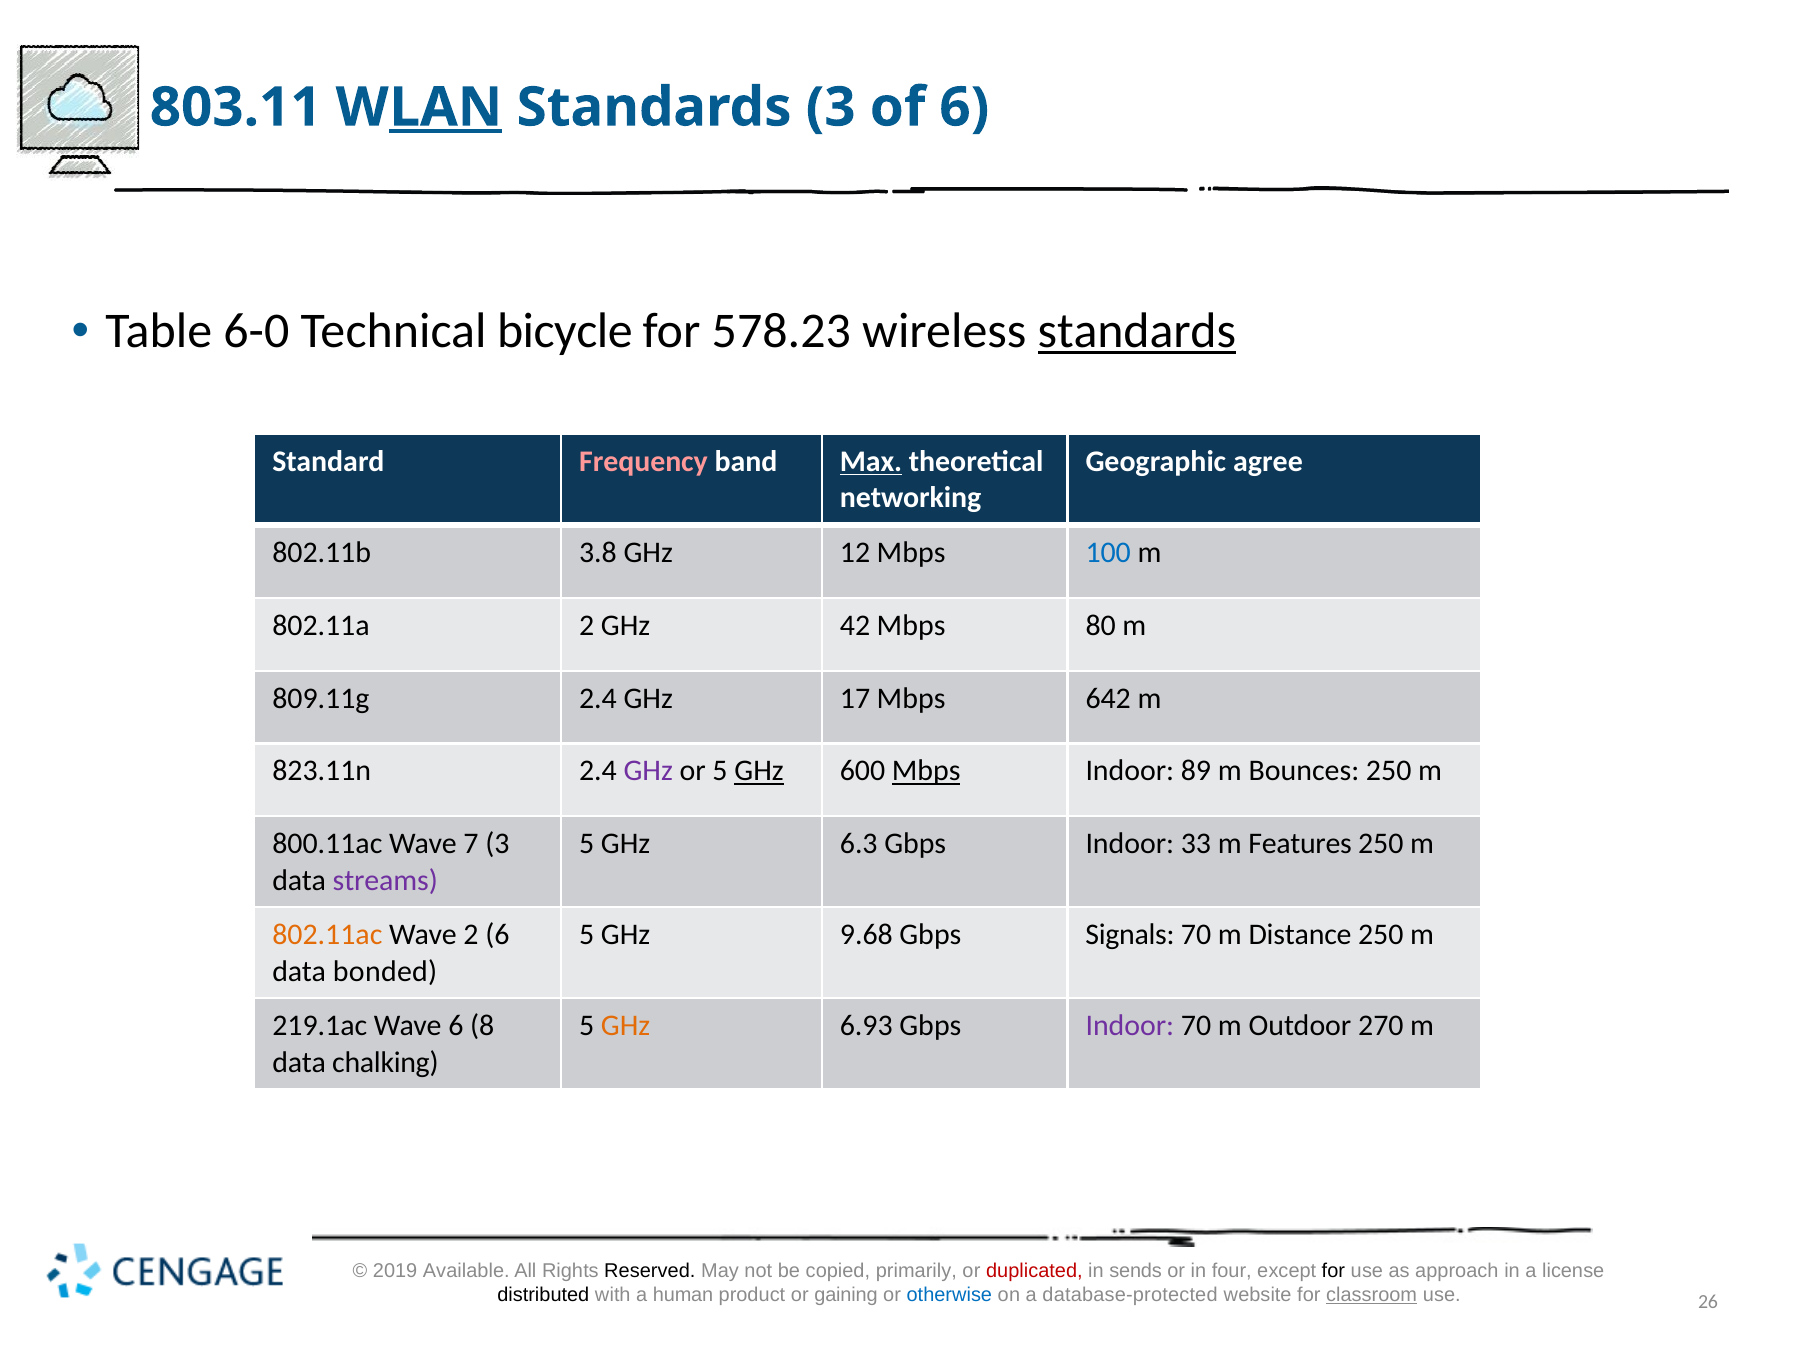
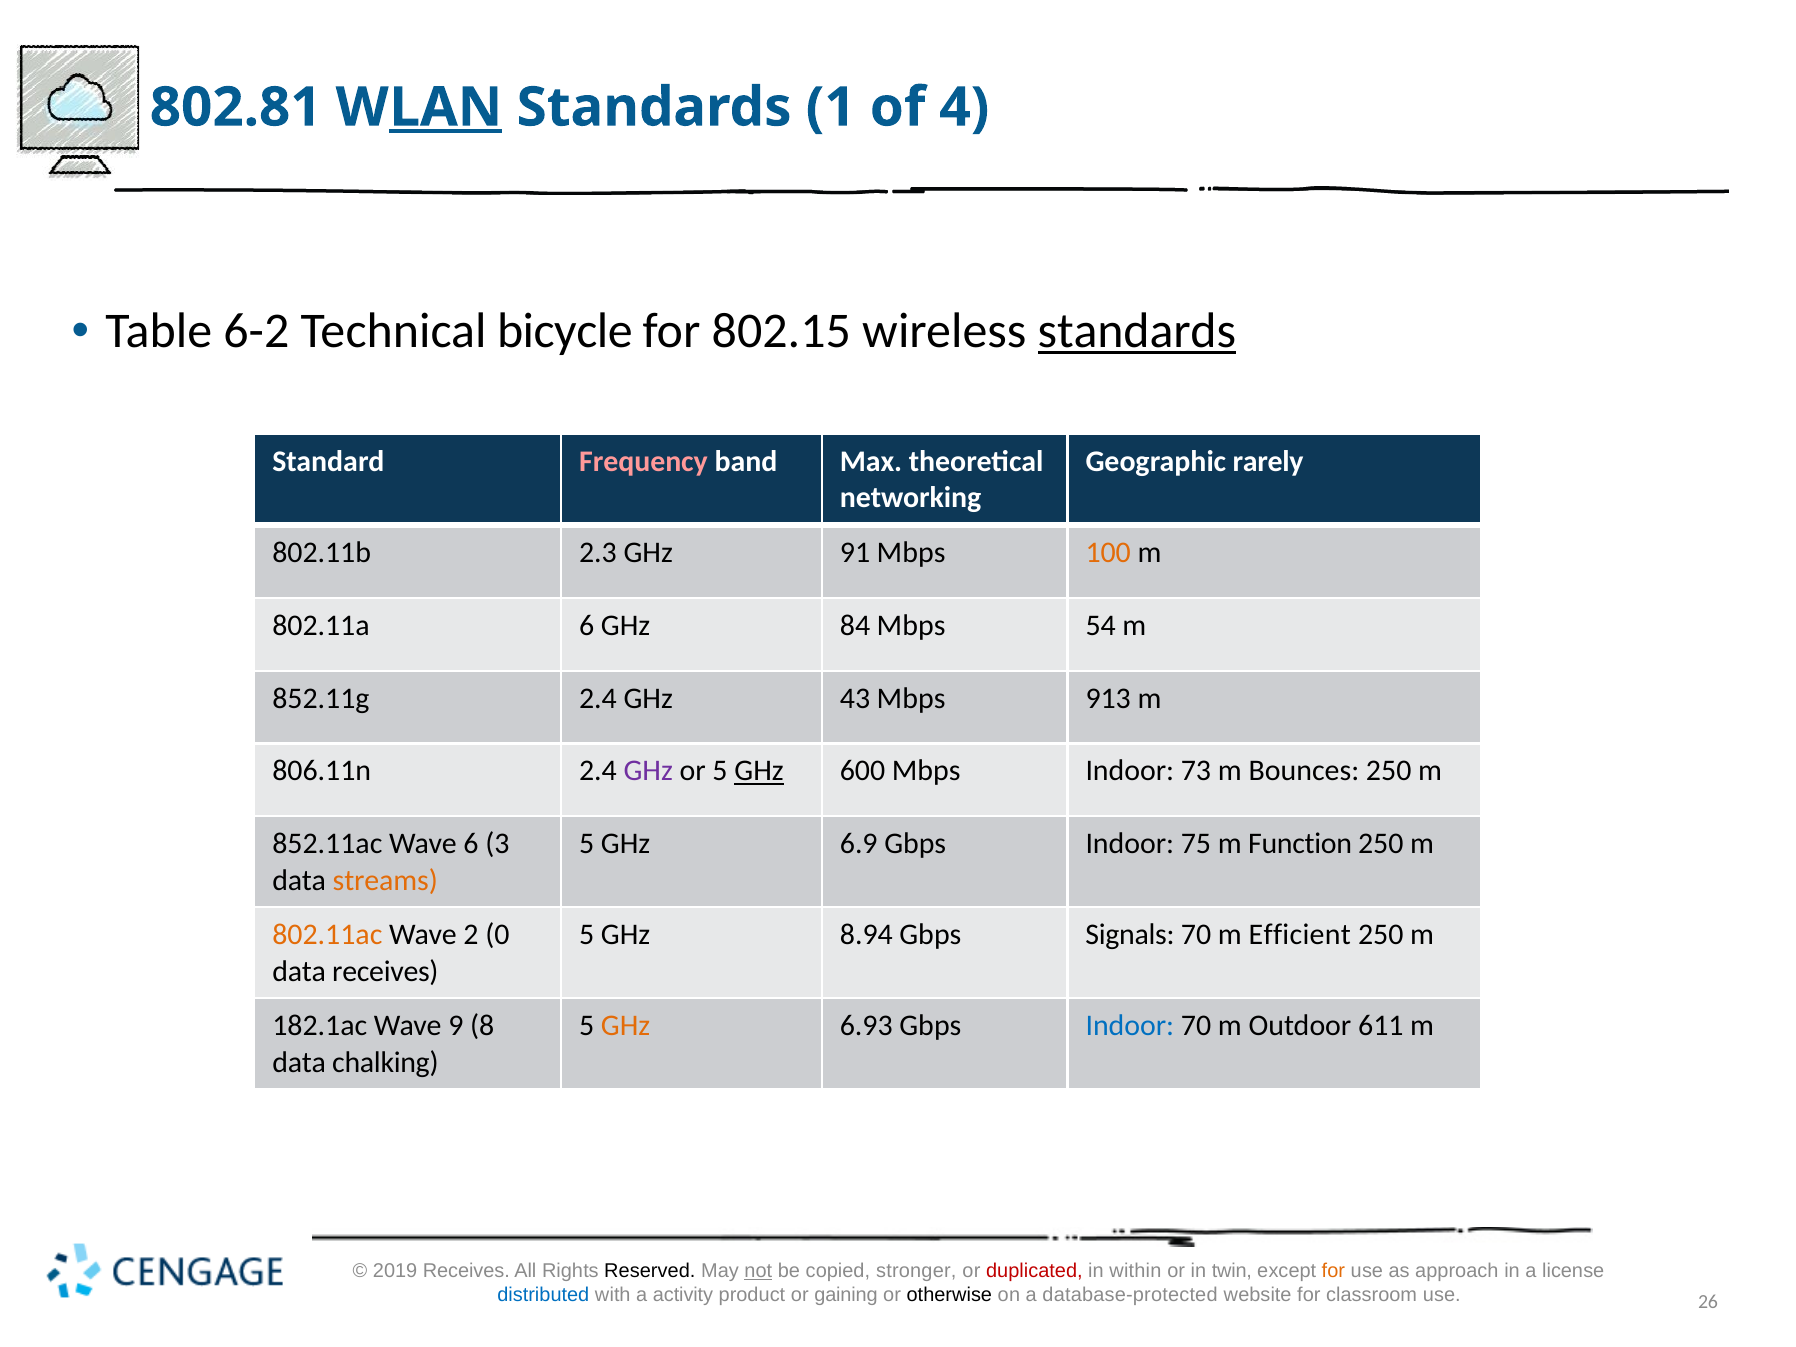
803.11: 803.11 -> 802.81
Standards 3: 3 -> 1
of 6: 6 -> 4
6-0: 6-0 -> 6-2
578.23: 578.23 -> 802.15
Max underline: present -> none
agree: agree -> rarely
3.8: 3.8 -> 2.3
12: 12 -> 91
100 colour: blue -> orange
802.11a 2: 2 -> 6
42: 42 -> 84
80: 80 -> 54
809.11g: 809.11g -> 852.11g
17: 17 -> 43
642: 642 -> 913
823.11n: 823.11n -> 806.11n
Mbps at (926, 771) underline: present -> none
89: 89 -> 73
800.11ac: 800.11ac -> 852.11ac
Wave 7: 7 -> 6
6.3: 6.3 -> 6.9
33: 33 -> 75
Features: Features -> Function
streams colour: purple -> orange
2 6: 6 -> 0
9.68: 9.68 -> 8.94
Distance: Distance -> Efficient
data bonded: bonded -> receives
219.1ac: 219.1ac -> 182.1ac
Wave 6: 6 -> 9
Indoor at (1130, 1026) colour: purple -> blue
270: 270 -> 611
2019 Available: Available -> Receives
not underline: none -> present
primarily: primarily -> stronger
sends: sends -> within
four: four -> twin
for at (1333, 1271) colour: black -> orange
distributed colour: black -> blue
human: human -> activity
otherwise colour: blue -> black
classroom underline: present -> none
